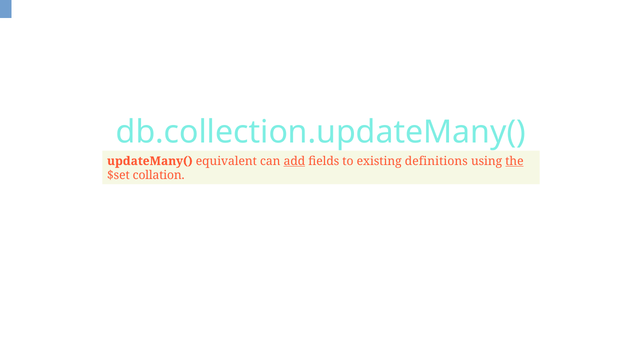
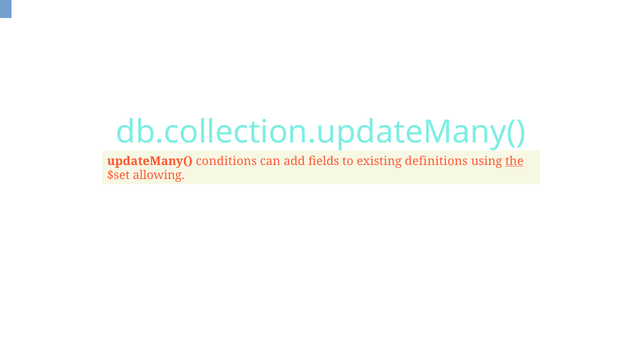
equivalent: equivalent -> conditions
add underline: present -> none
collation: collation -> allowing
